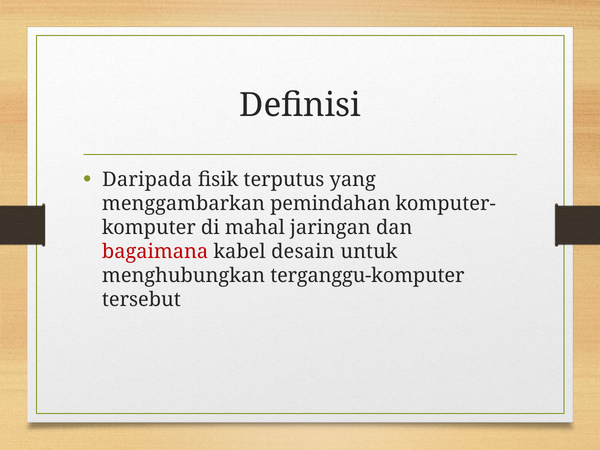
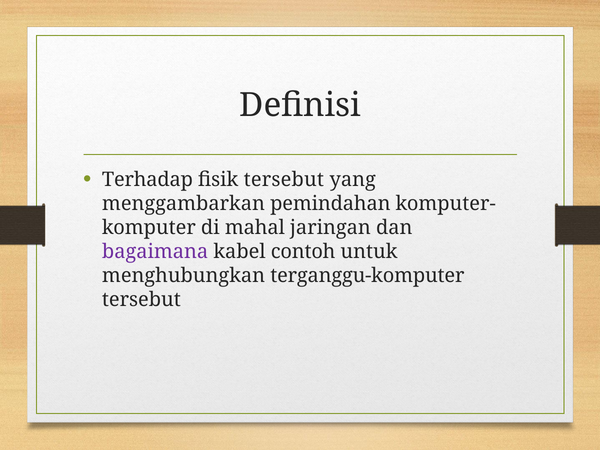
Daripada: Daripada -> Terhadap
fisik terputus: terputus -> tersebut
bagaimana colour: red -> purple
desain: desain -> contoh
